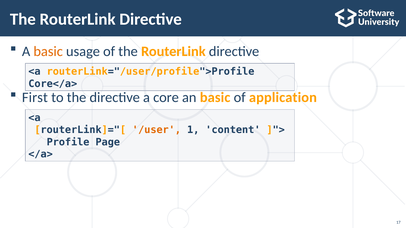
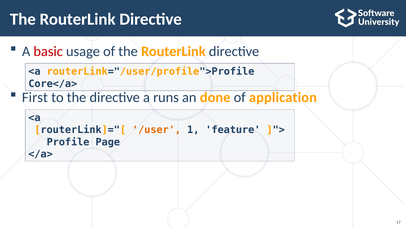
basic at (48, 52) colour: orange -> red
core: core -> runs
an basic: basic -> done
content: content -> feature
